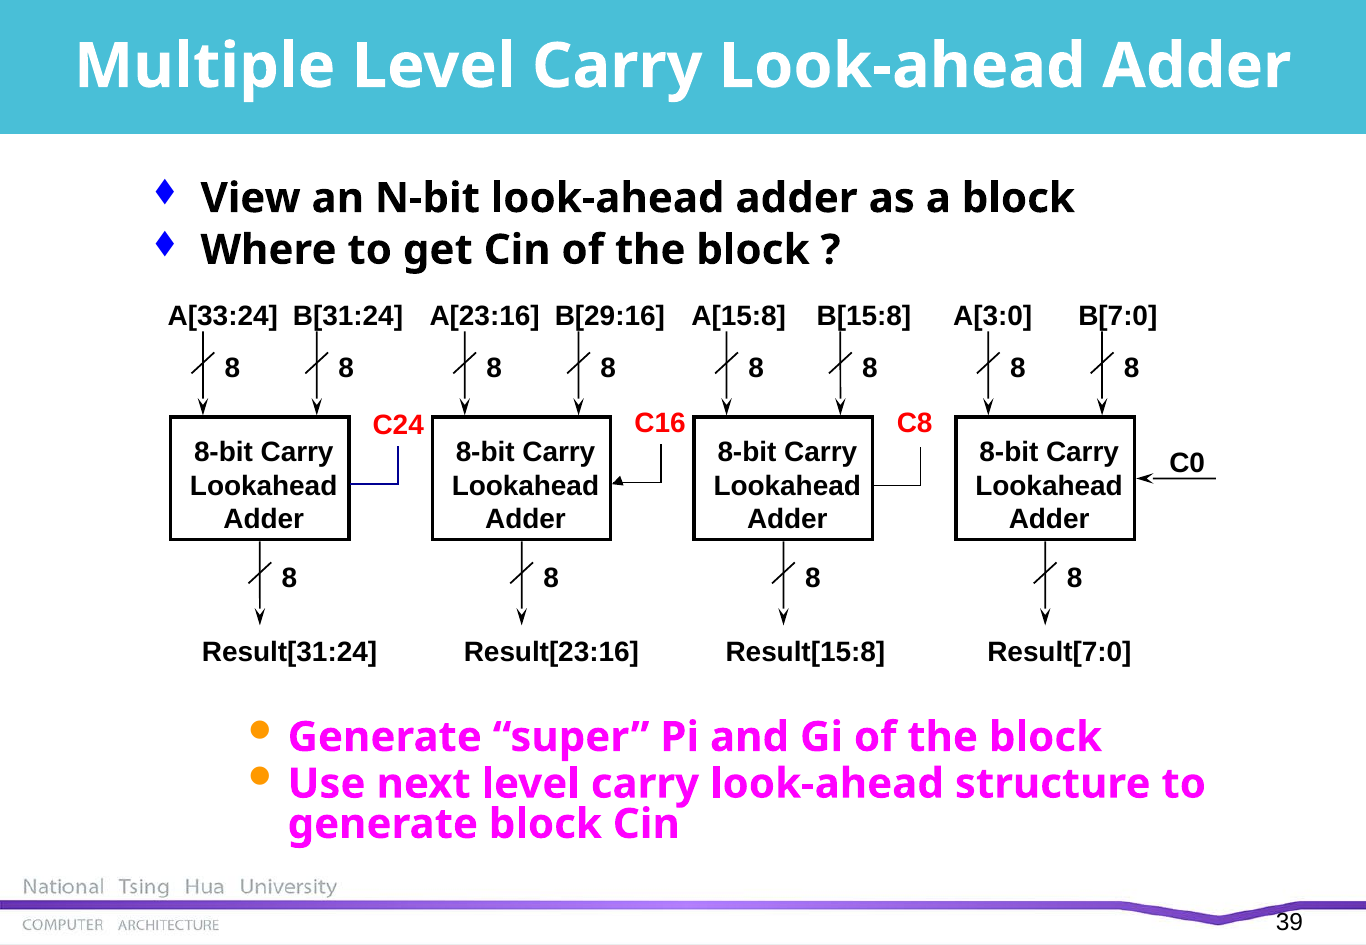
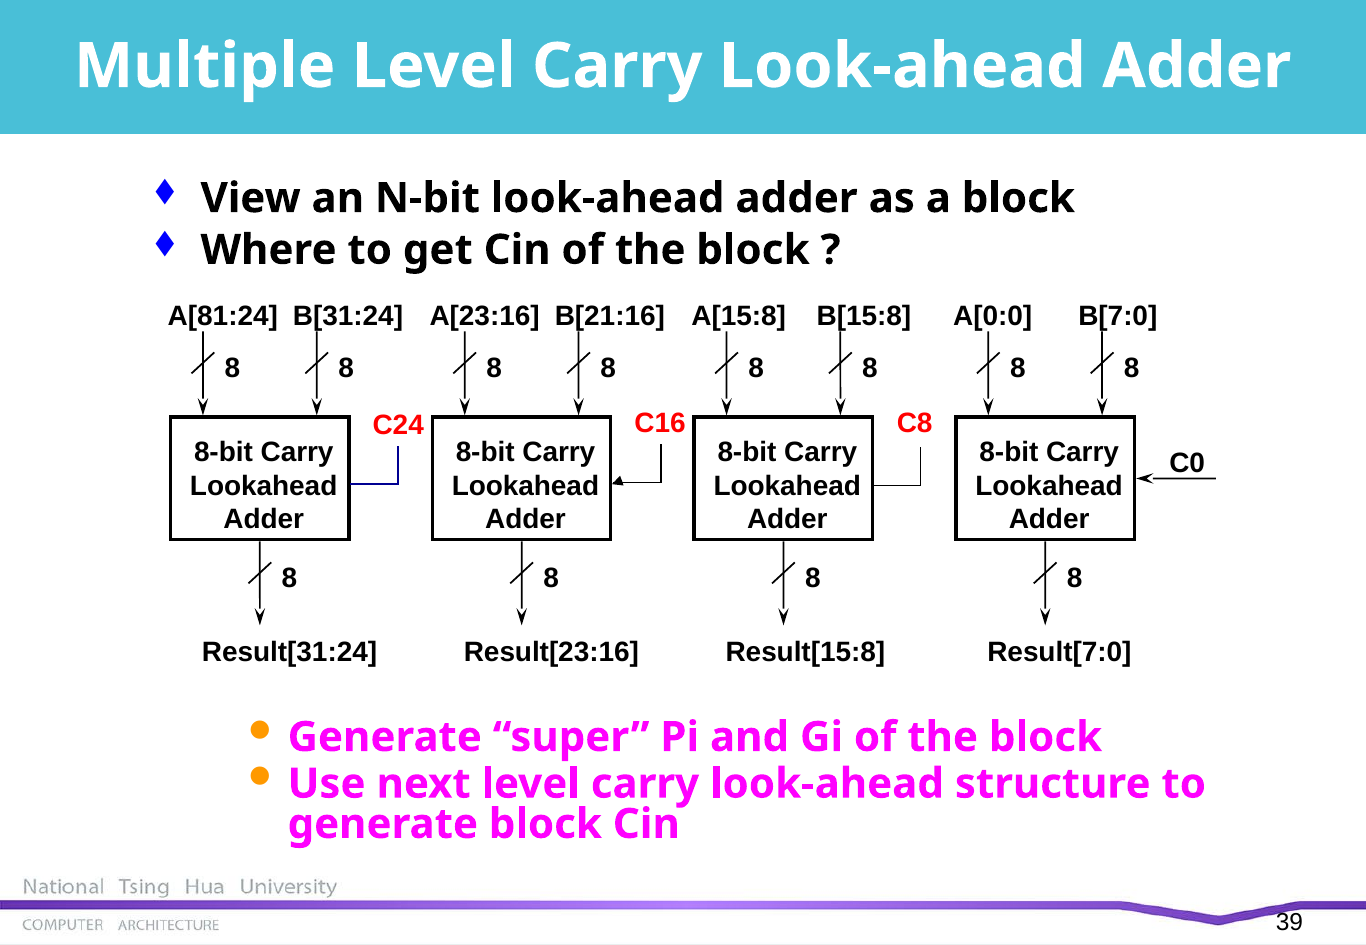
A[33:24: A[33:24 -> A[81:24
B[29:16: B[29:16 -> B[21:16
A[3:0: A[3:0 -> A[0:0
